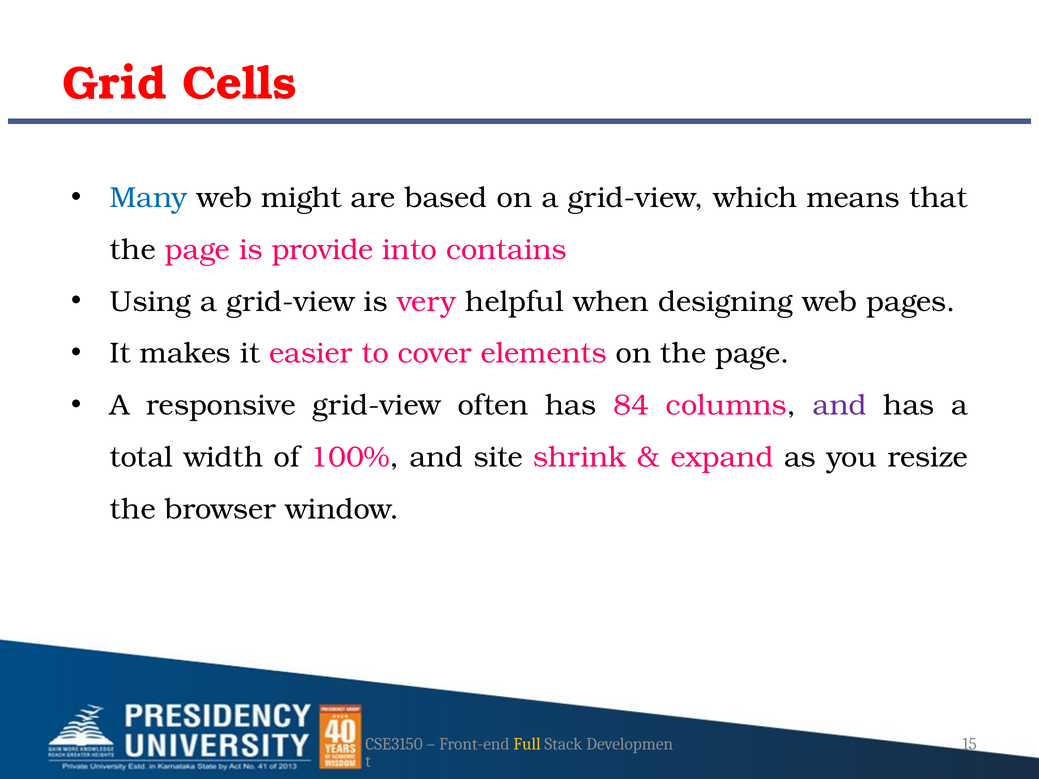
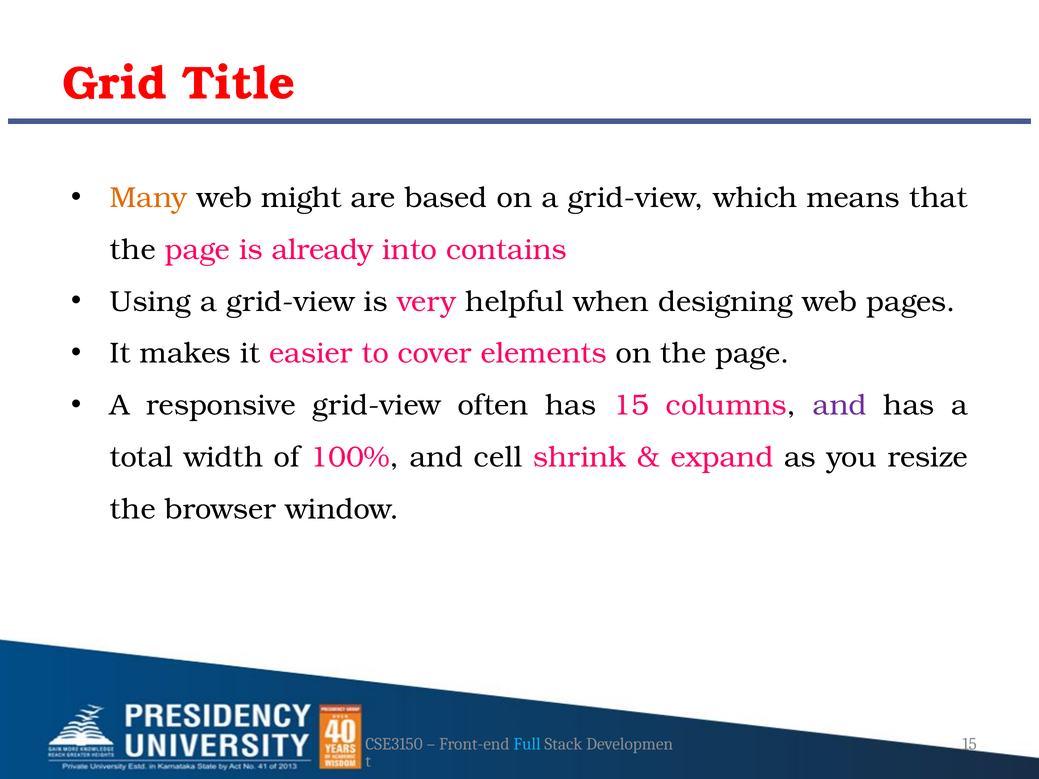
Cells: Cells -> Title
Many colour: blue -> orange
provide: provide -> already
has 84: 84 -> 15
site: site -> cell
Full colour: yellow -> light blue
